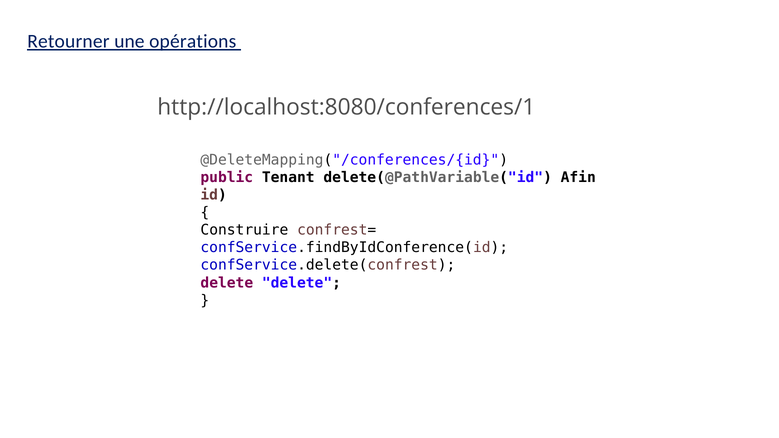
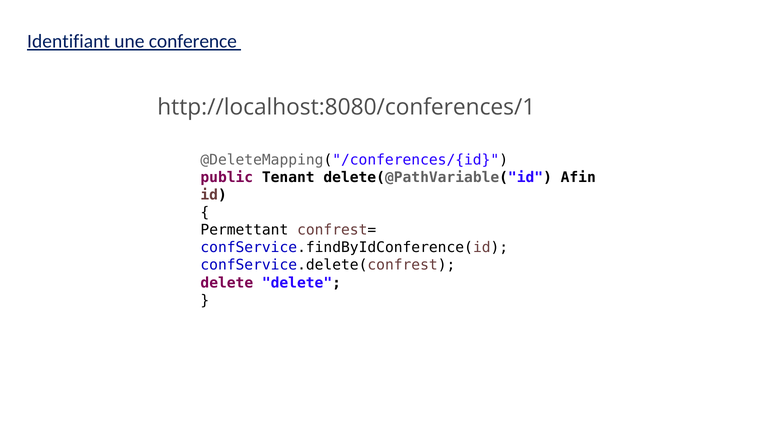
Retourner: Retourner -> Identifiant
opérations: opérations -> conference
Construire: Construire -> Permettant
